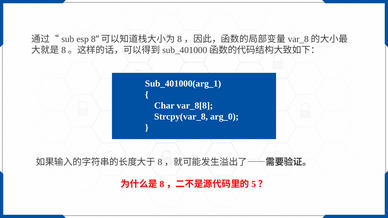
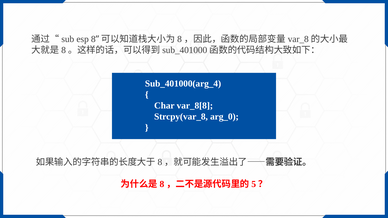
Sub_401000(arg_1: Sub_401000(arg_1 -> Sub_401000(arg_4
